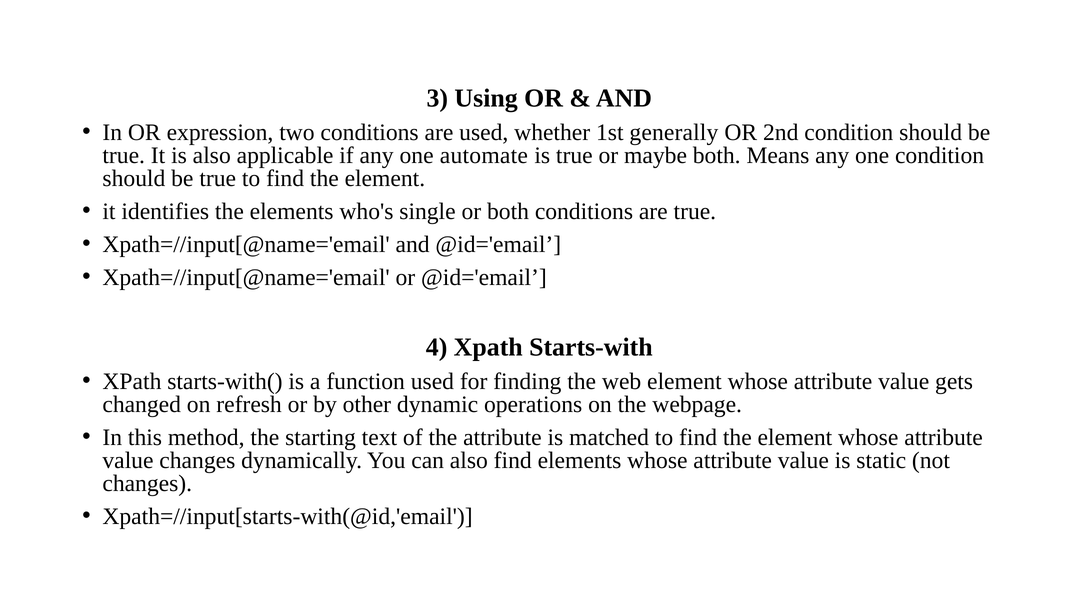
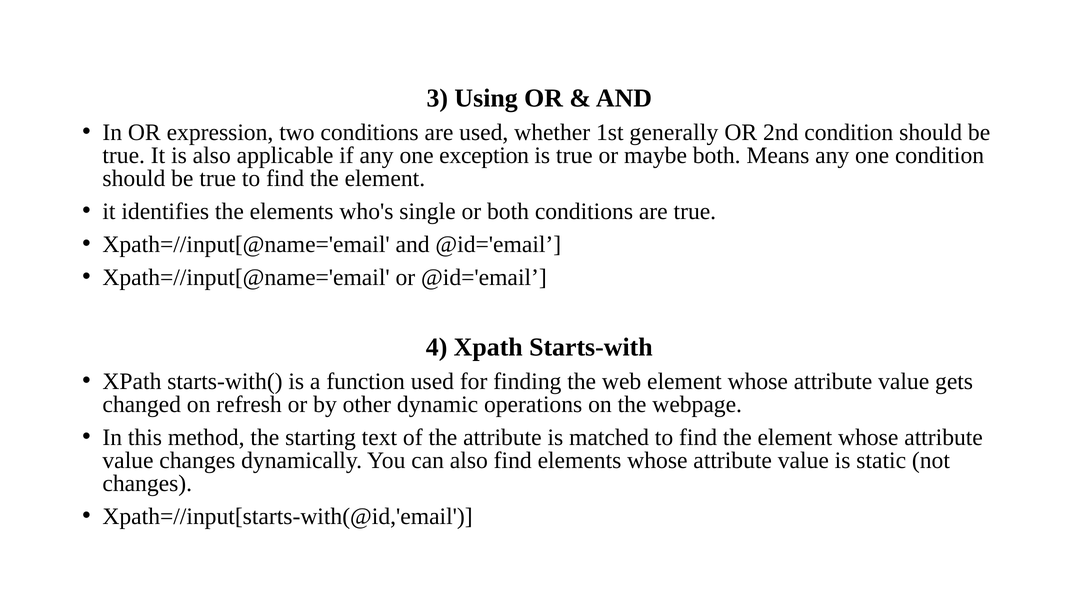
automate: automate -> exception
